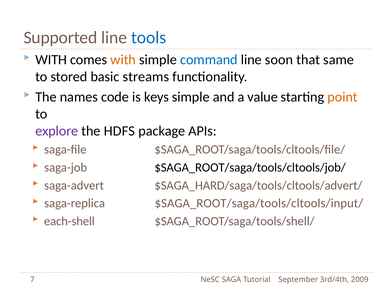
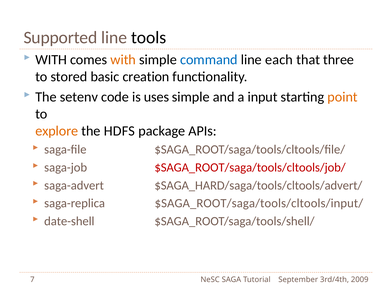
tools colour: blue -> black
soon: soon -> each
same: same -> three
streams: streams -> creation
names: names -> setenv
keys: keys -> uses
value: value -> input
explore colour: purple -> orange
$SAGA_ROOT/saga/tools/cltools/job/ colour: black -> red
each-shell: each-shell -> date-shell
